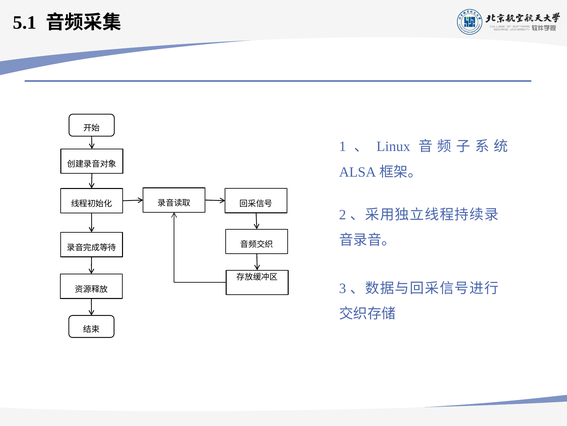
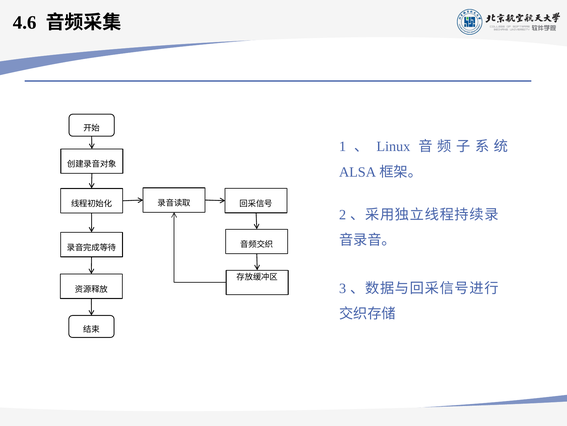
5.1: 5.1 -> 4.6
